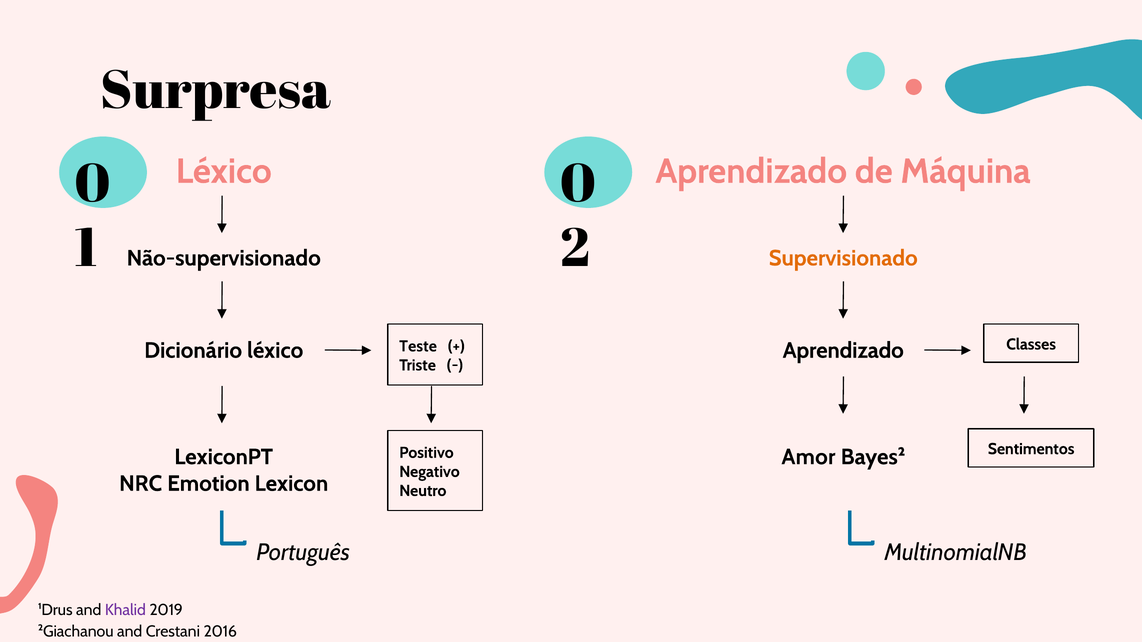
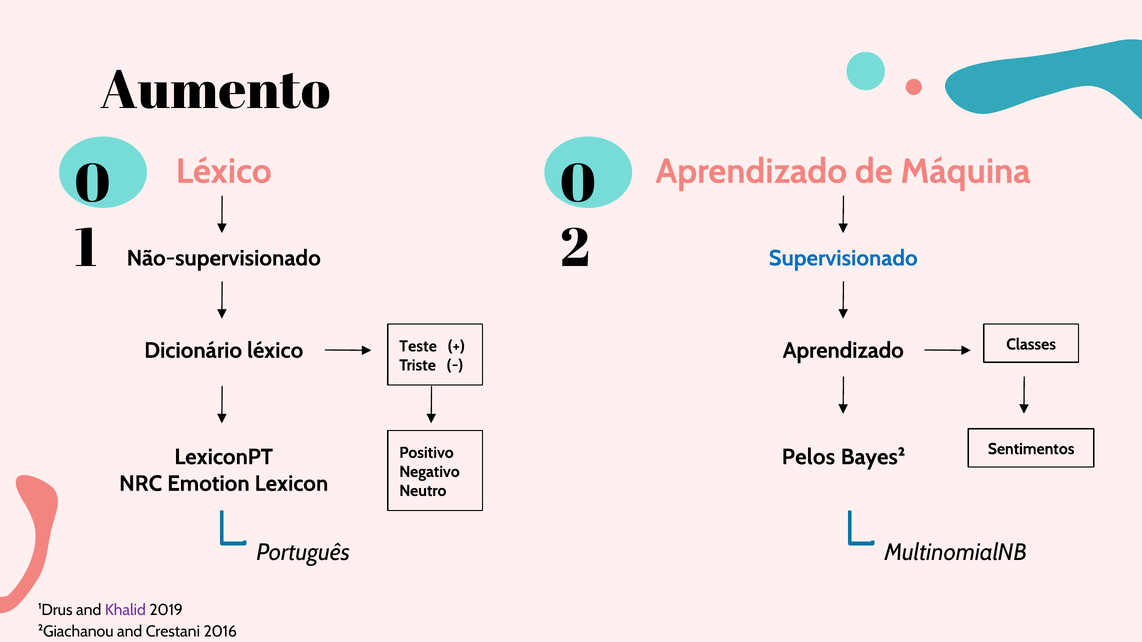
Surpresa: Surpresa -> Aumento
Supervisionado colour: orange -> blue
Amor: Amor -> Pelos
